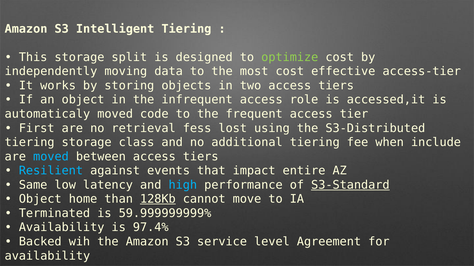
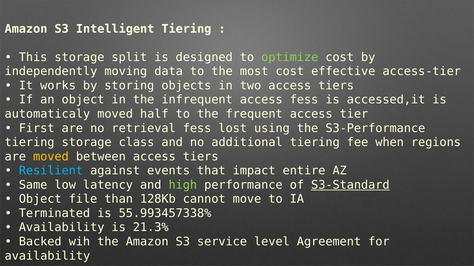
access role: role -> fess
code: code -> half
S3-Distributed: S3-Distributed -> S3-Performance
include: include -> regions
moved at (51, 157) colour: light blue -> yellow
high colour: light blue -> light green
home: home -> file
128Kb underline: present -> none
59.999999999%: 59.999999999% -> 55.993457338%
97.4%: 97.4% -> 21.3%
